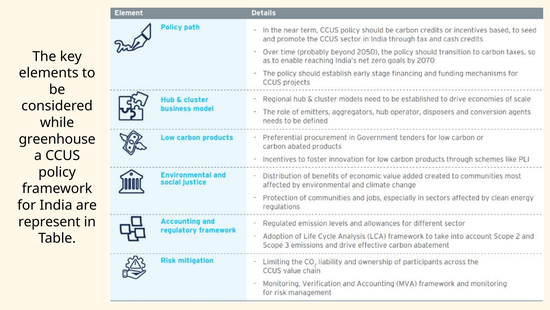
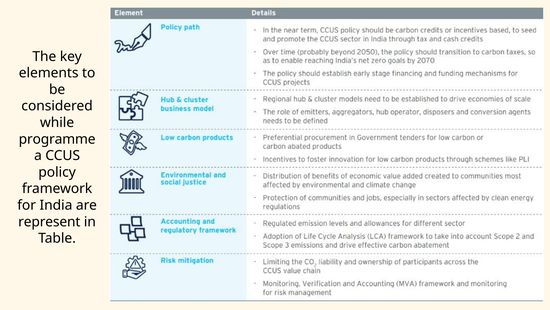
greenhouse: greenhouse -> programme
